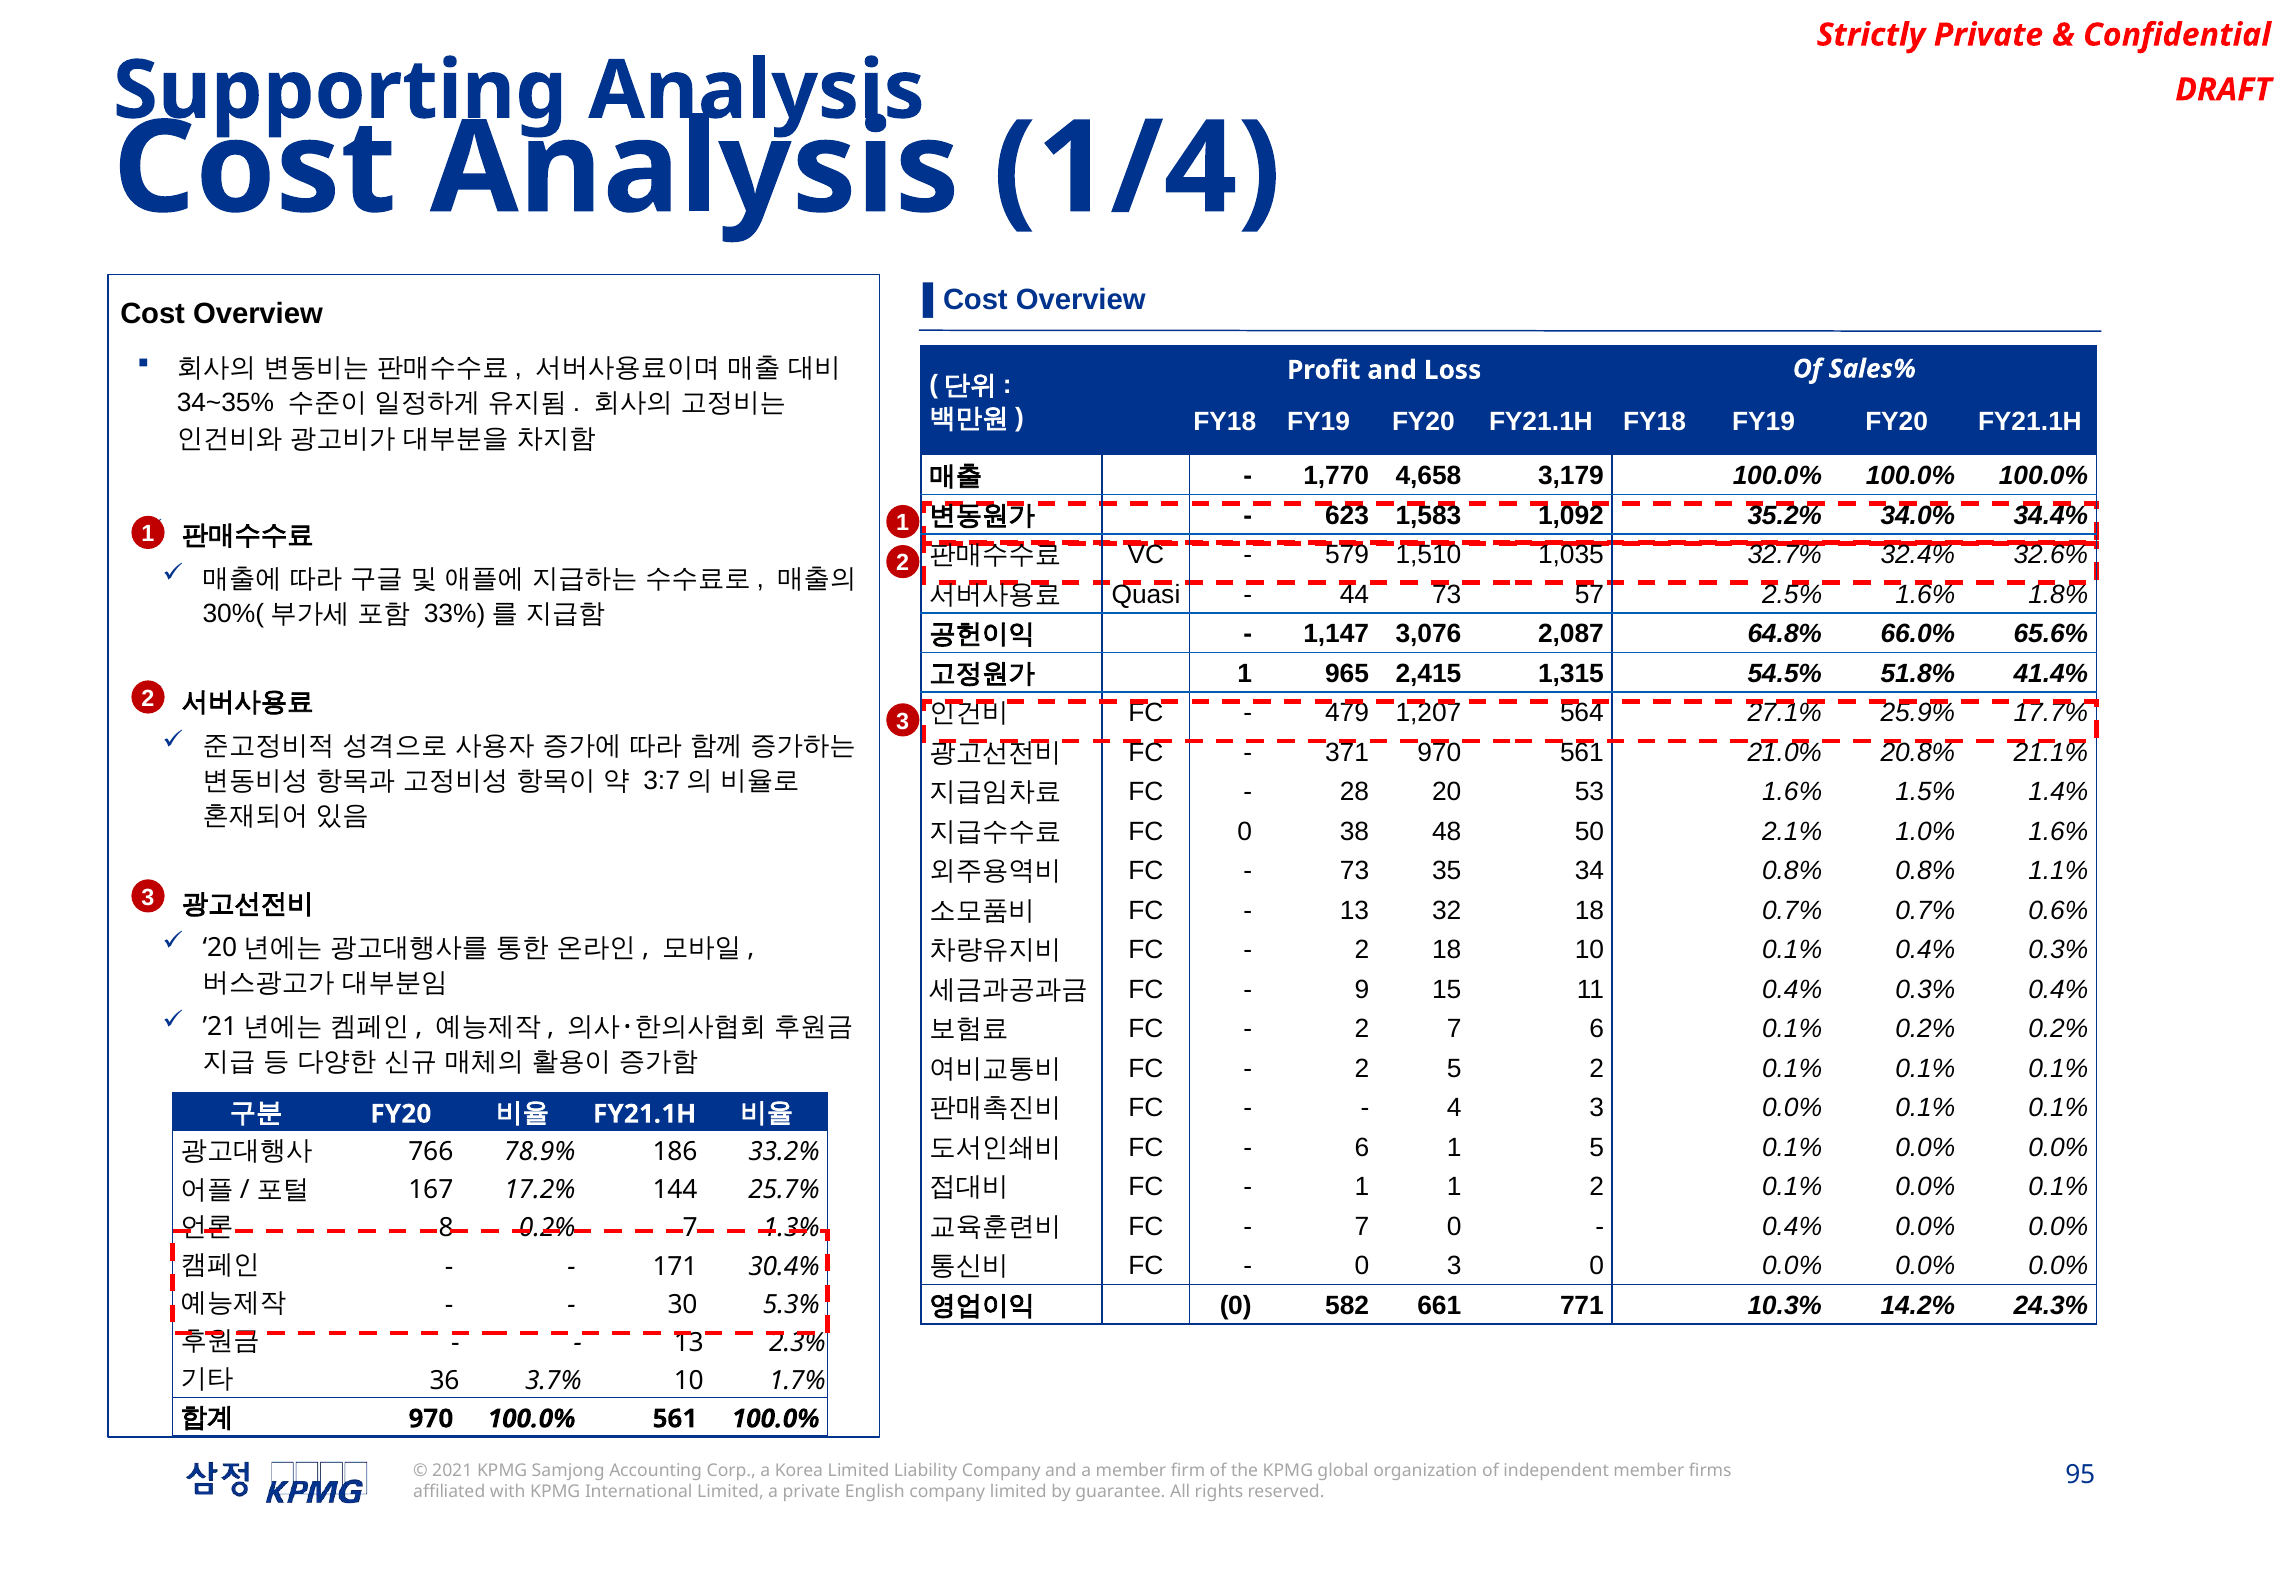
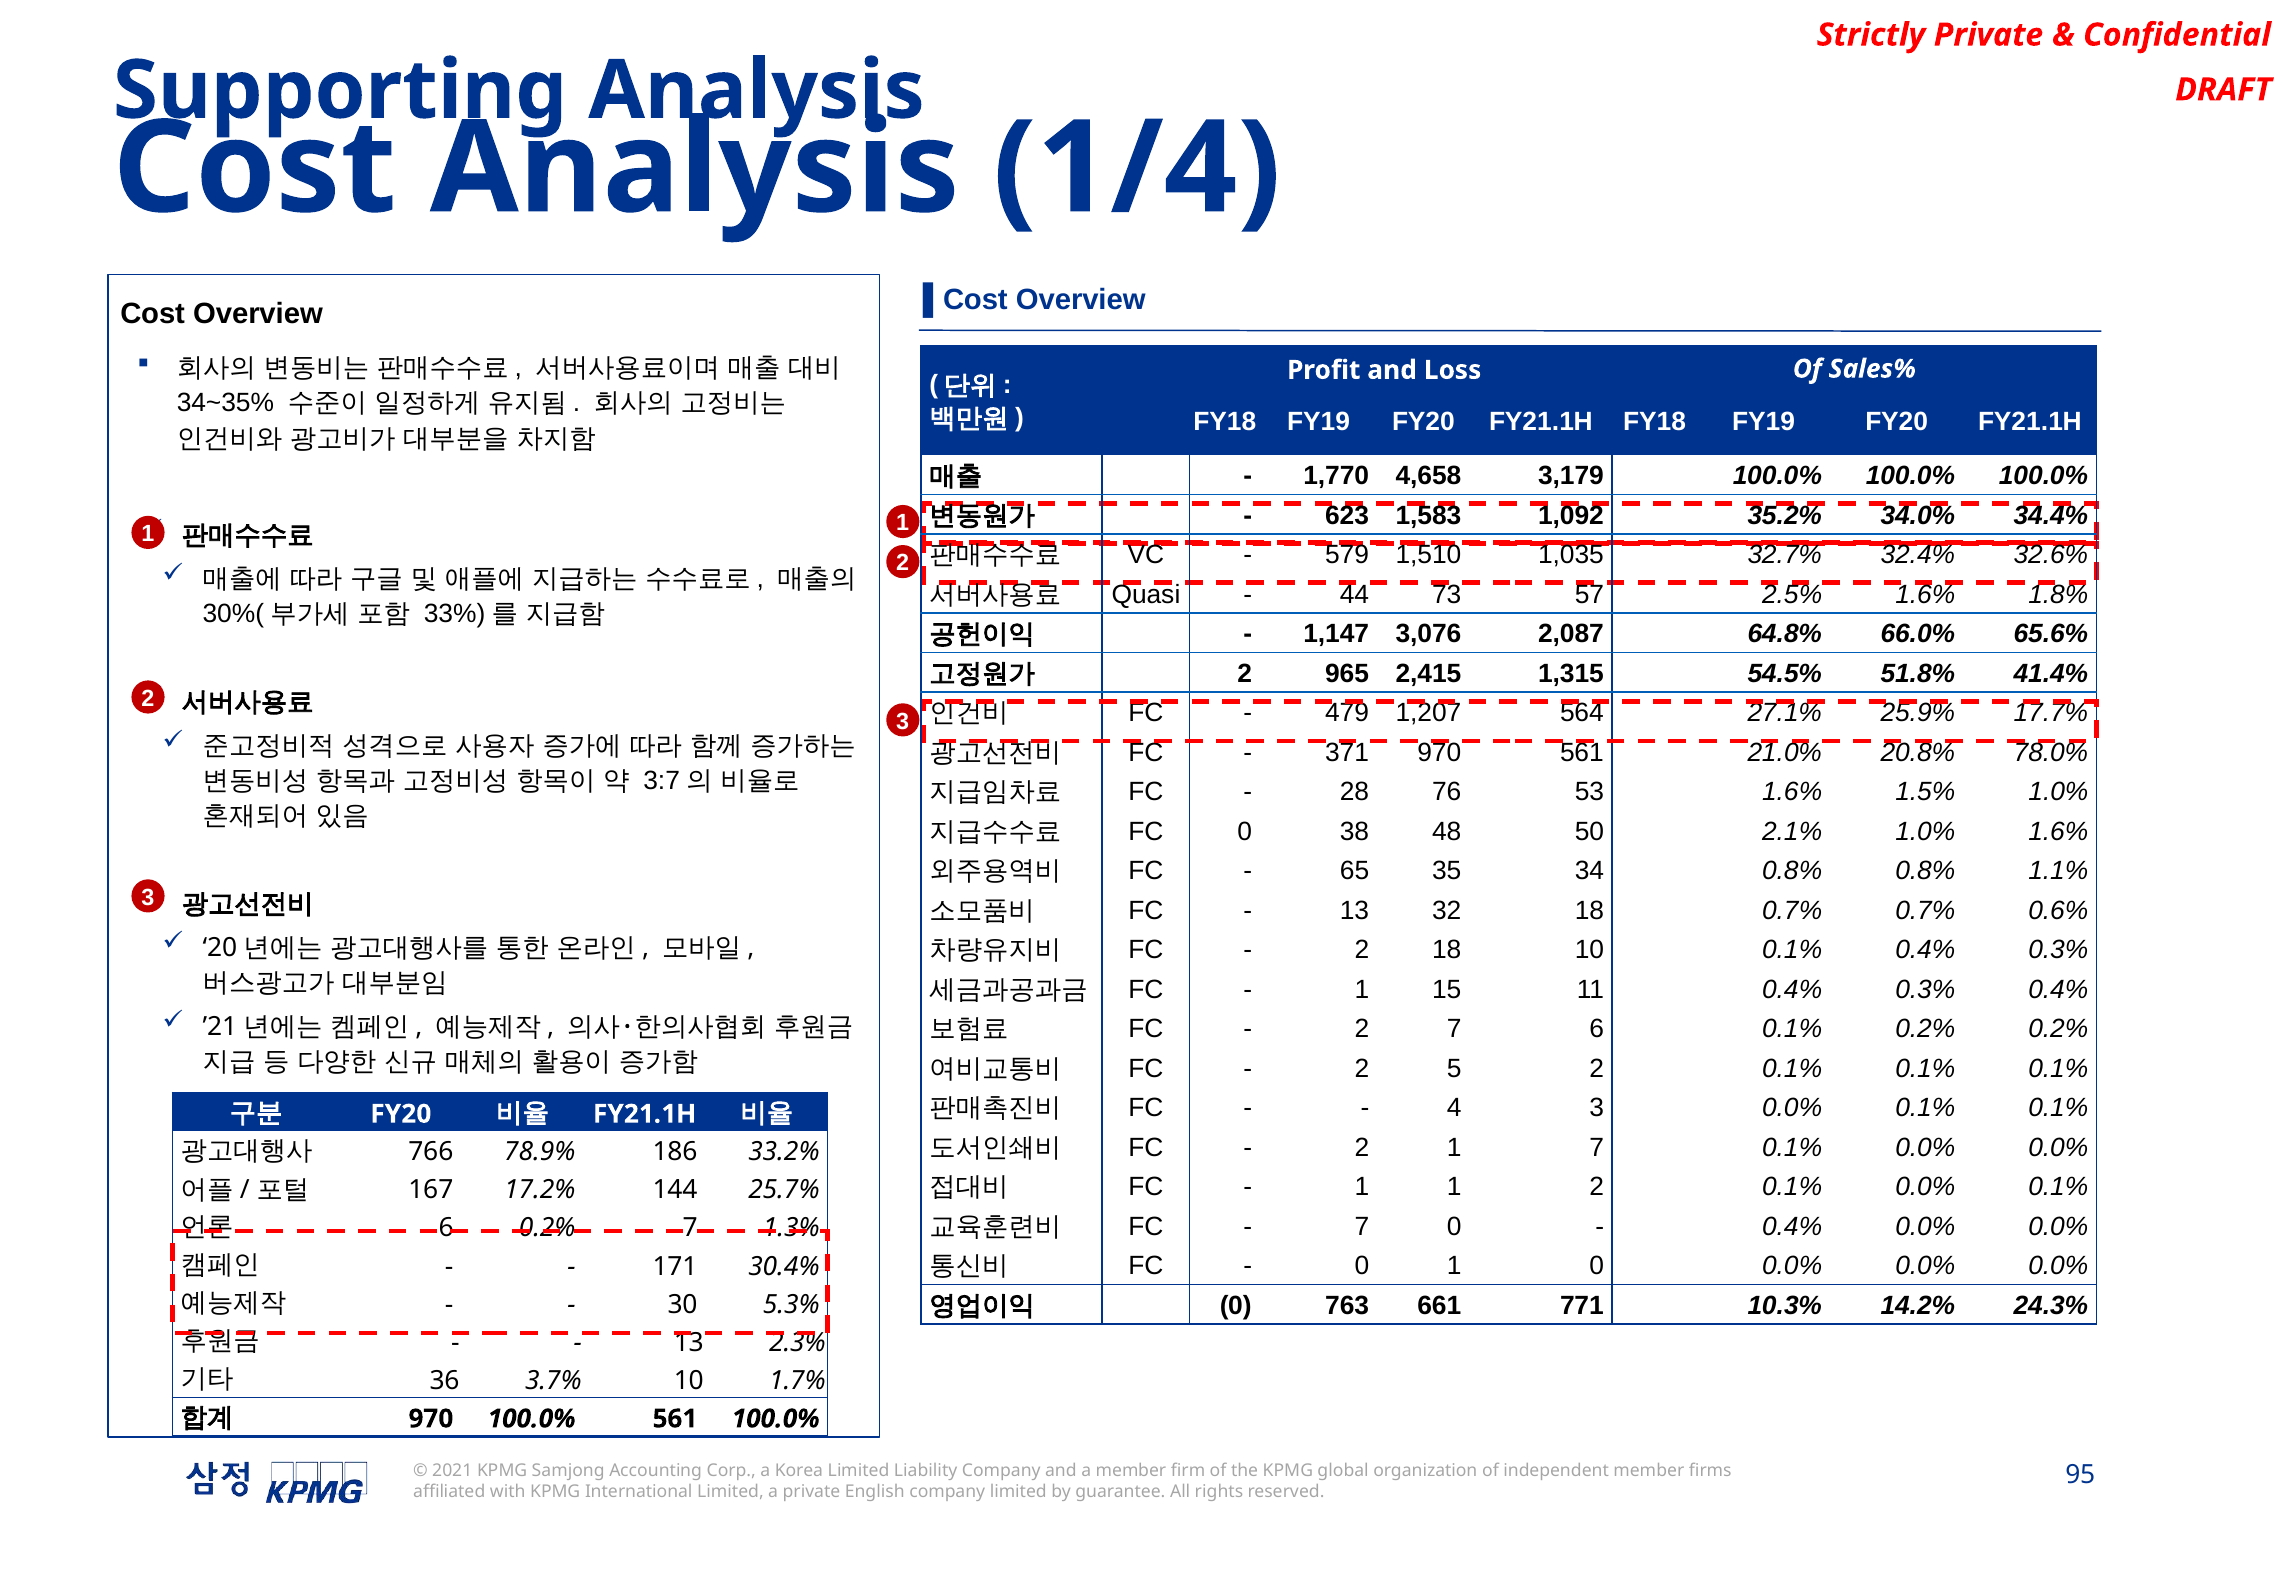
1 at (1245, 673): 1 -> 2
21.1%: 21.1% -> 78.0%
20: 20 -> 76
1.5% 1.4%: 1.4% -> 1.0%
73 at (1355, 871): 73 -> 65
9 at (1362, 989): 9 -> 1
6 at (1362, 1147): 6 -> 2
1 5: 5 -> 7
8 at (446, 1228): 8 -> 6
0 3: 3 -> 1
582: 582 -> 763
